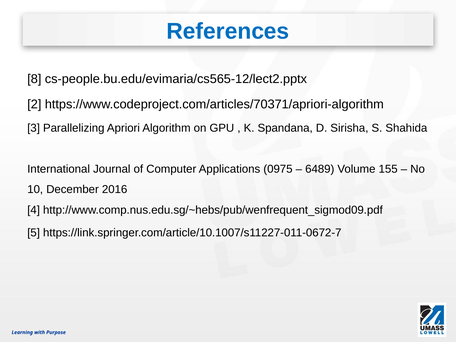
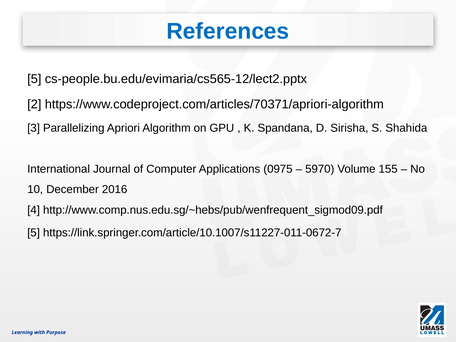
8 at (34, 79): 8 -> 5
6489: 6489 -> 5970
